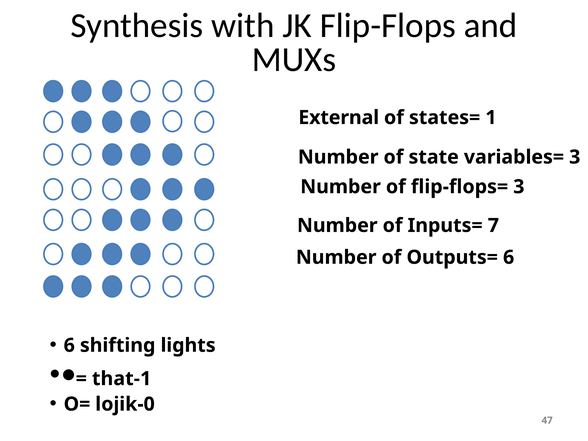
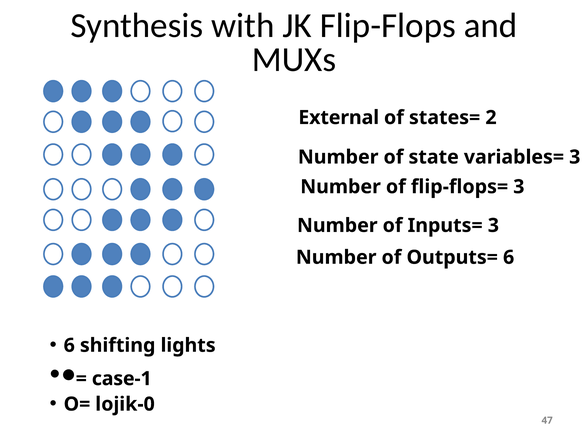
1: 1 -> 2
Inputs= 7: 7 -> 3
that-1: that-1 -> case-1
